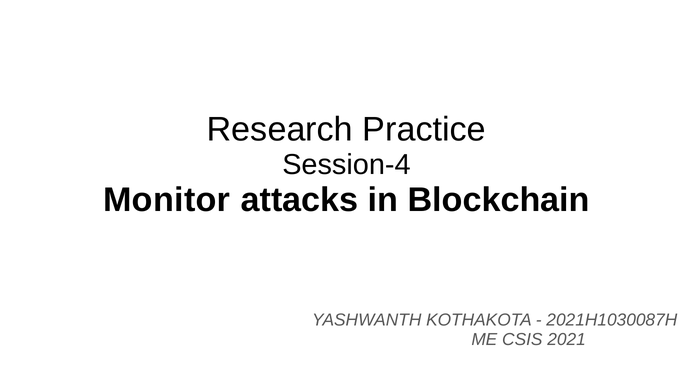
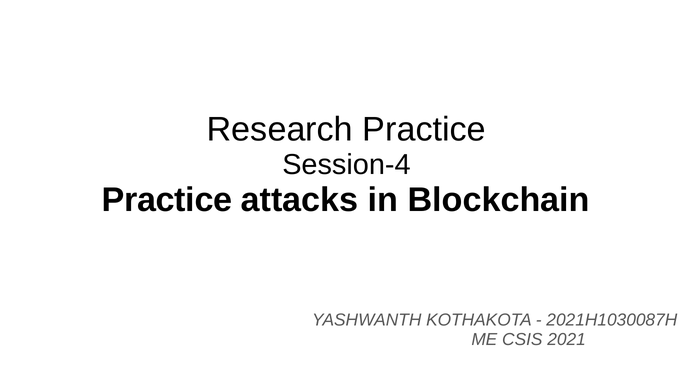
Monitor at (167, 200): Monitor -> Practice
